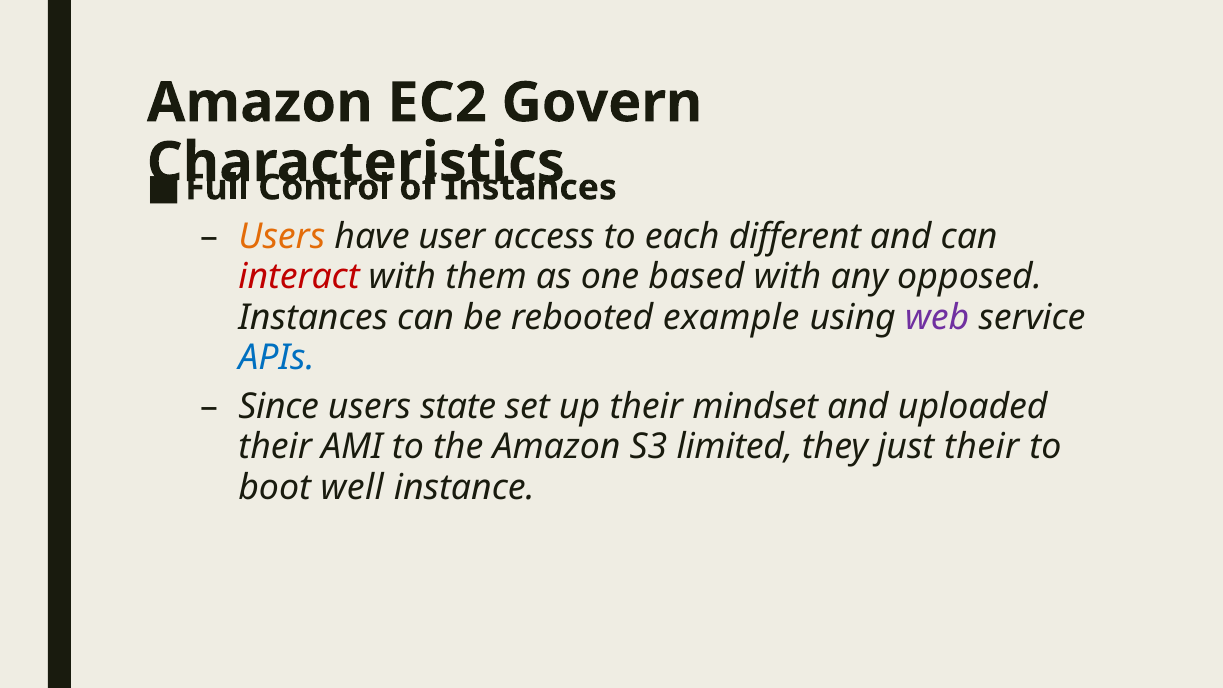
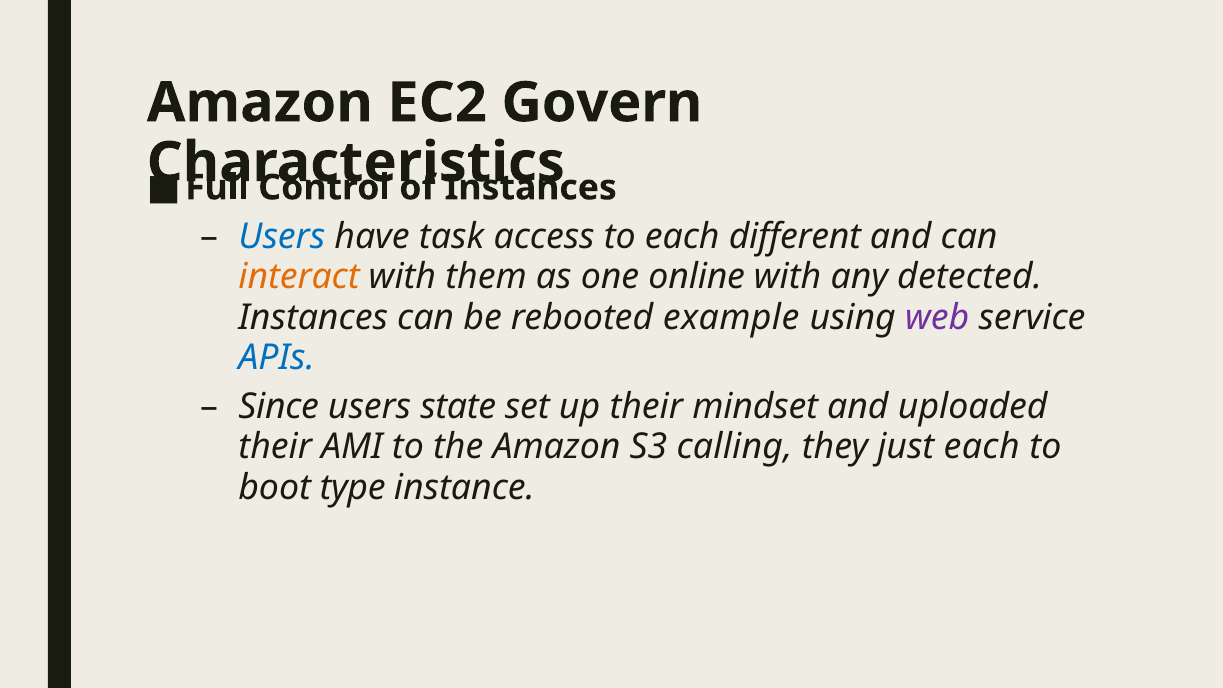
Users at (282, 237) colour: orange -> blue
user: user -> task
interact colour: red -> orange
based: based -> online
opposed: opposed -> detected
limited: limited -> calling
just their: their -> each
well: well -> type
